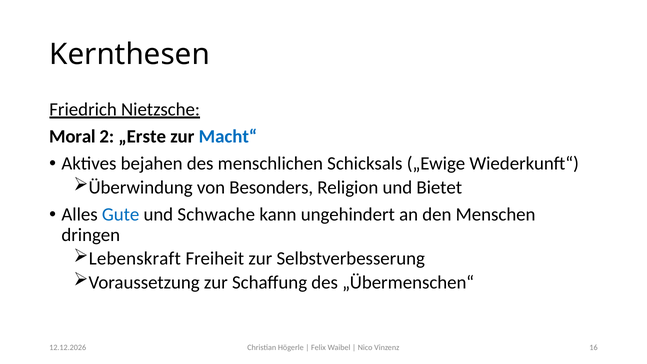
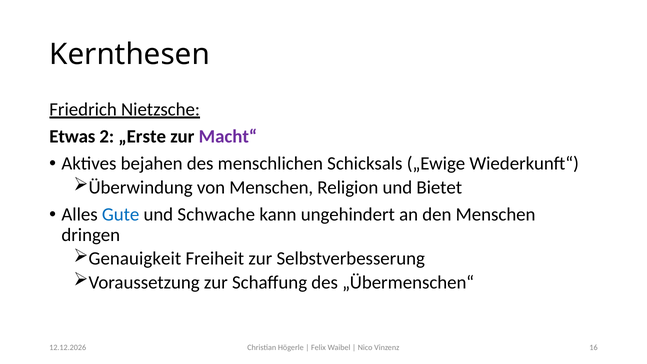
Moral: Moral -> Etwas
Macht“ colour: blue -> purple
von Besonders: Besonders -> Menschen
Lebenskraft: Lebenskraft -> Genauigkeit
